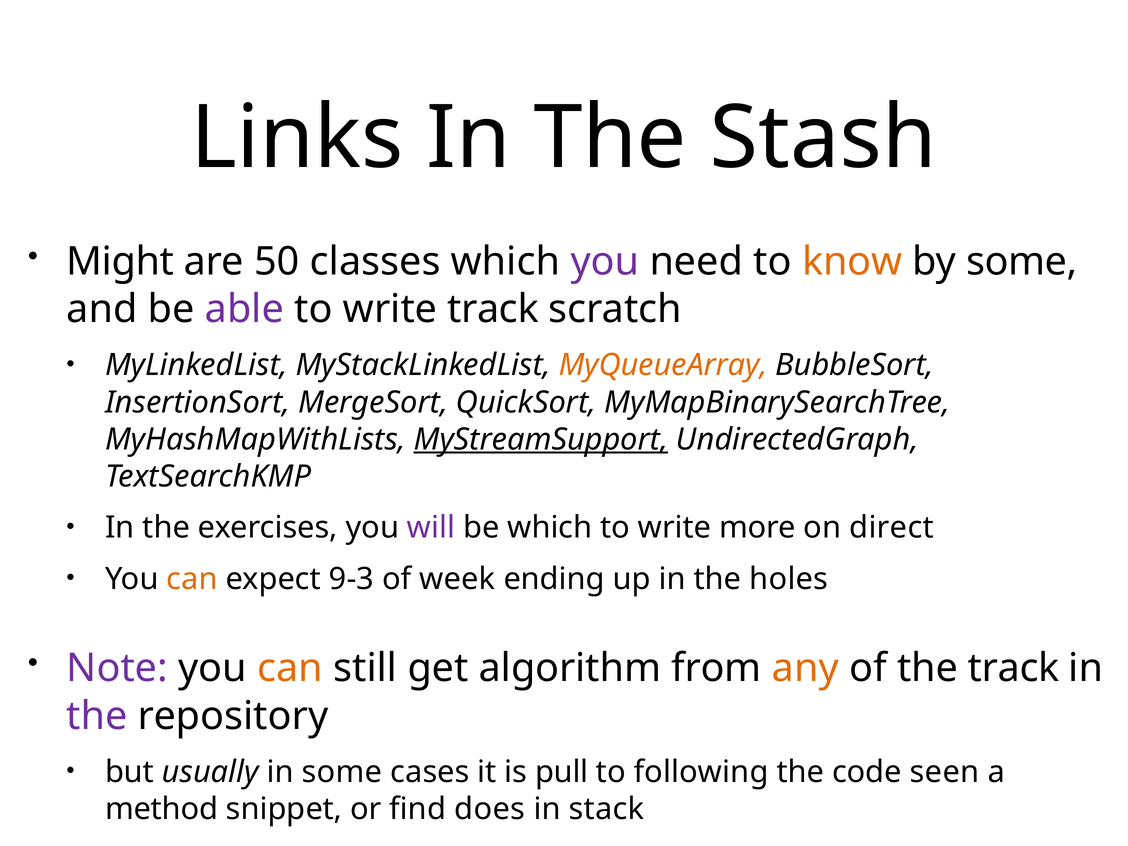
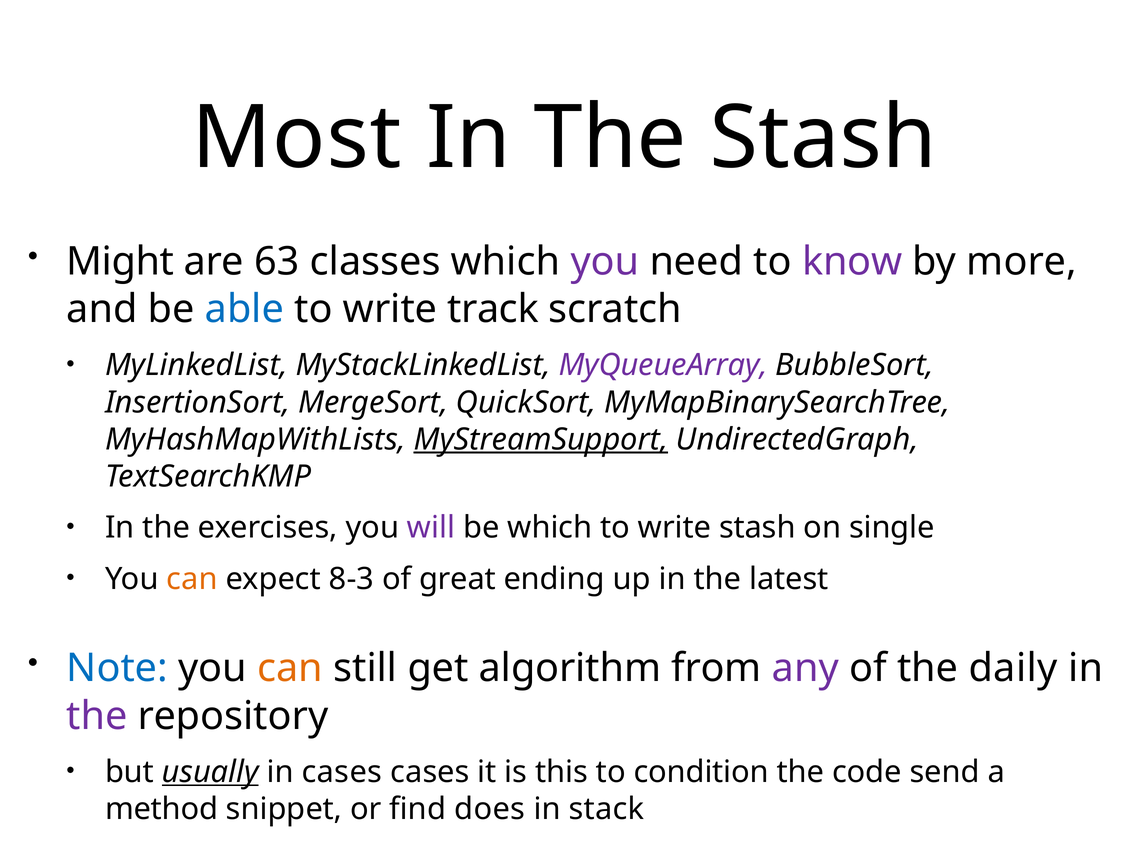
Links: Links -> Most
50: 50 -> 63
know colour: orange -> purple
by some: some -> more
able colour: purple -> blue
MyQueueArray colour: orange -> purple
write more: more -> stash
direct: direct -> single
9-3: 9-3 -> 8-3
week: week -> great
holes: holes -> latest
Note colour: purple -> blue
any colour: orange -> purple
the track: track -> daily
usually underline: none -> present
in some: some -> cases
pull: pull -> this
following: following -> condition
seen: seen -> send
